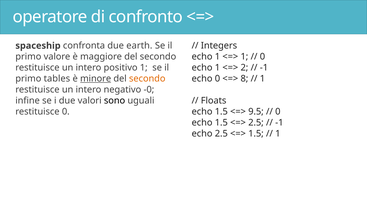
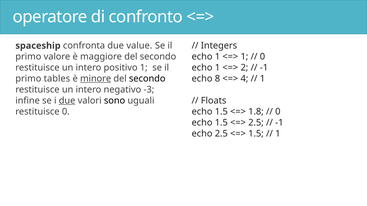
earth: earth -> value
secondo at (147, 79) colour: orange -> black
echo 0: 0 -> 8
8: 8 -> 4
-0: -0 -> -3
due at (67, 101) underline: none -> present
9.5: 9.5 -> 1.8
